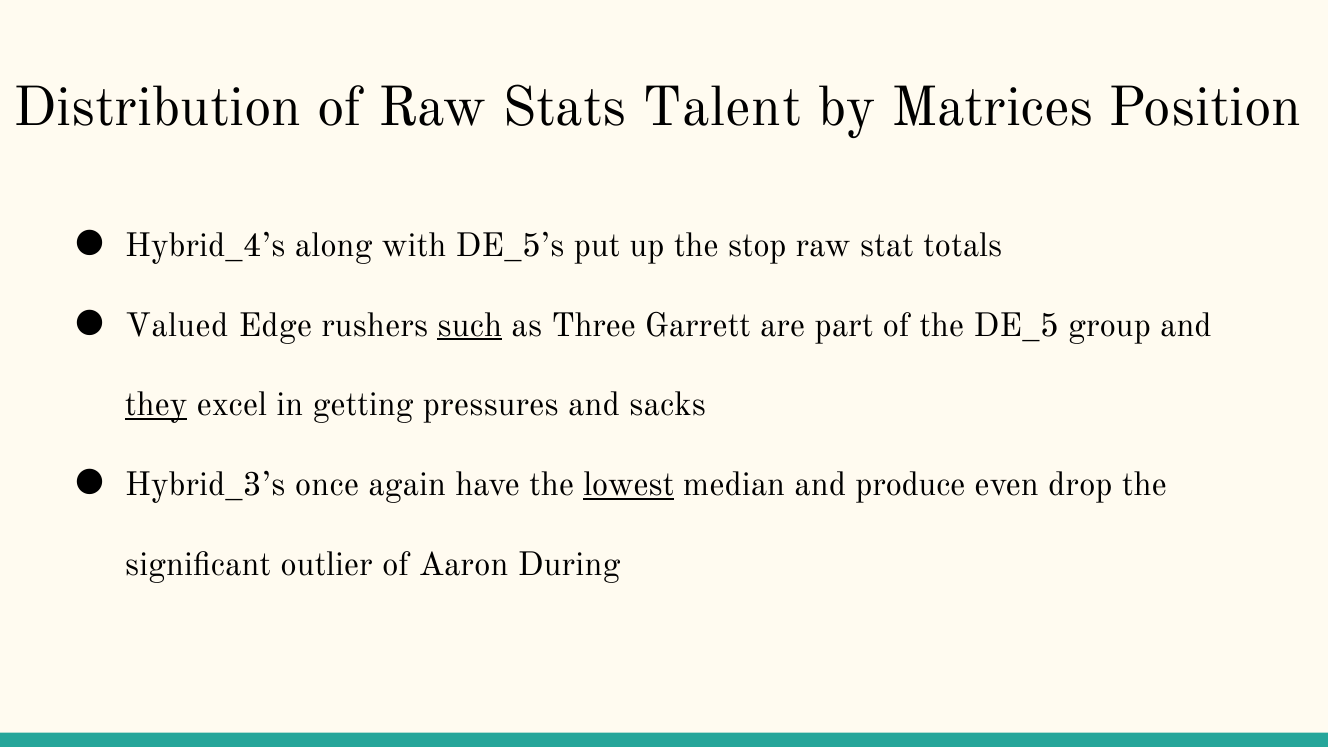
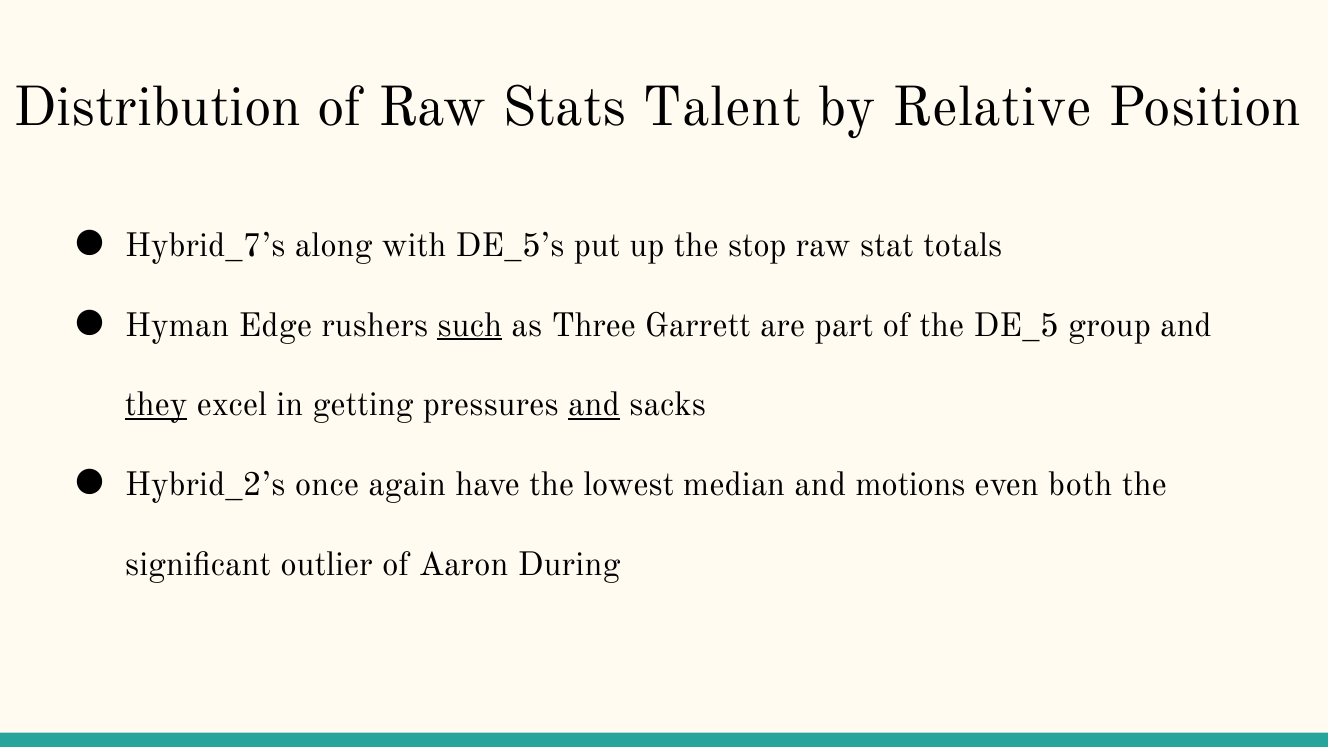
Matrices: Matrices -> Relative
Hybrid_4’s: Hybrid_4’s -> Hybrid_7’s
Valued: Valued -> Hyman
and at (594, 405) underline: none -> present
Hybrid_3’s: Hybrid_3’s -> Hybrid_2’s
lowest underline: present -> none
produce: produce -> motions
drop: drop -> both
